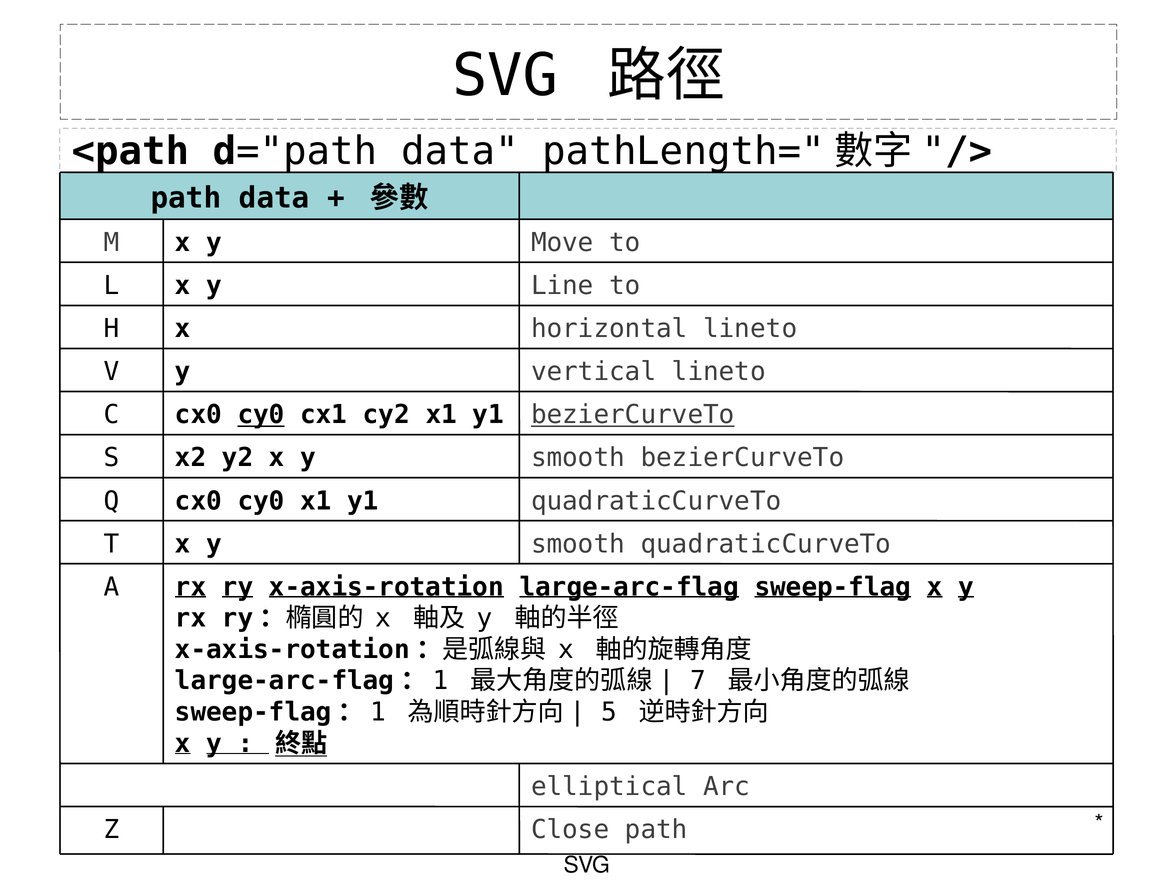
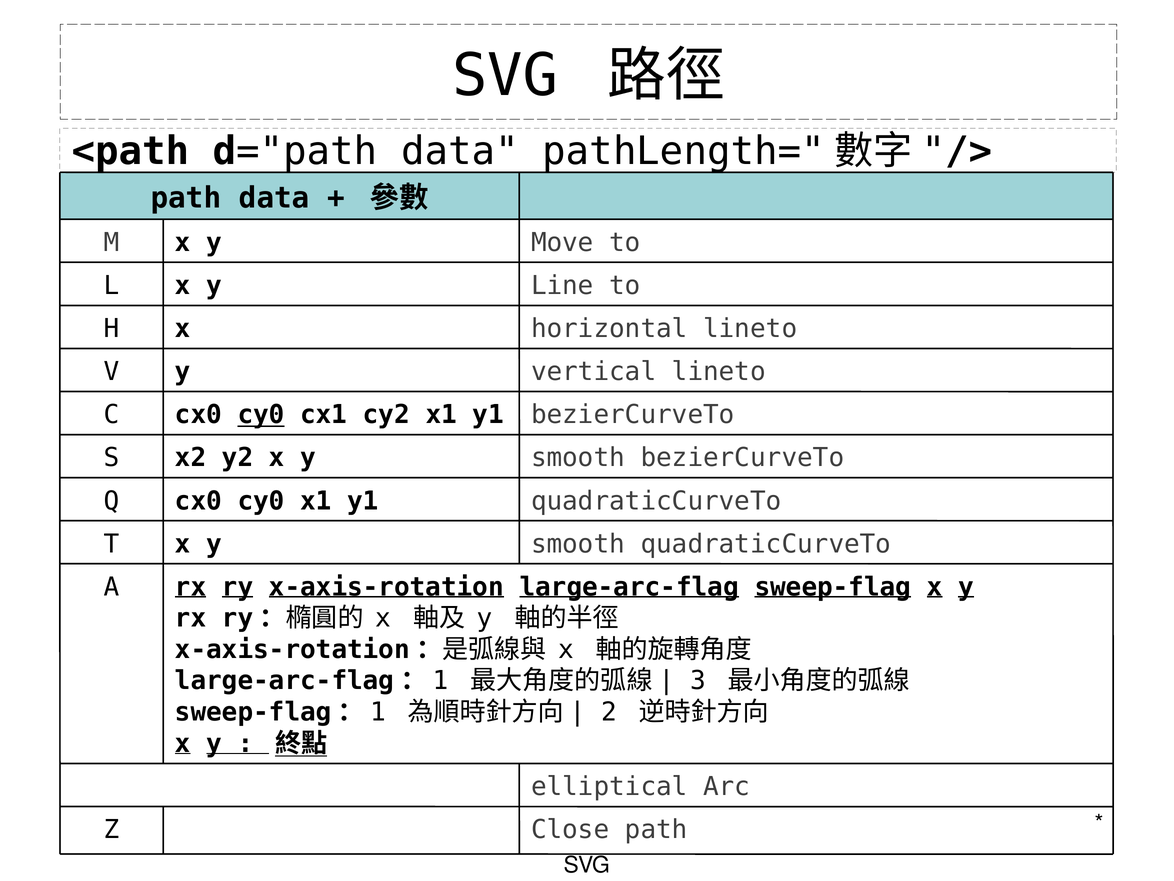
bezierCurveTo at (633, 415) underline: present -> none
7: 7 -> 3
5: 5 -> 2
